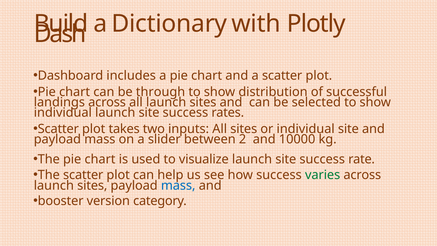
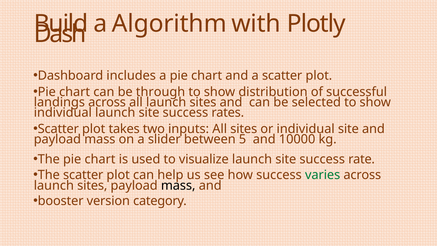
Dictionary: Dictionary -> Algorithm
2: 2 -> 5
mass at (178, 186) colour: blue -> black
